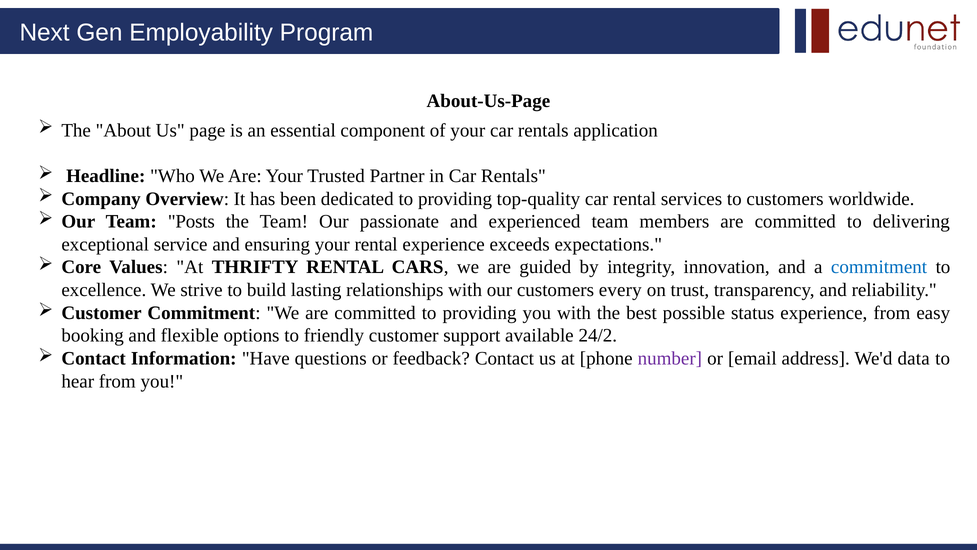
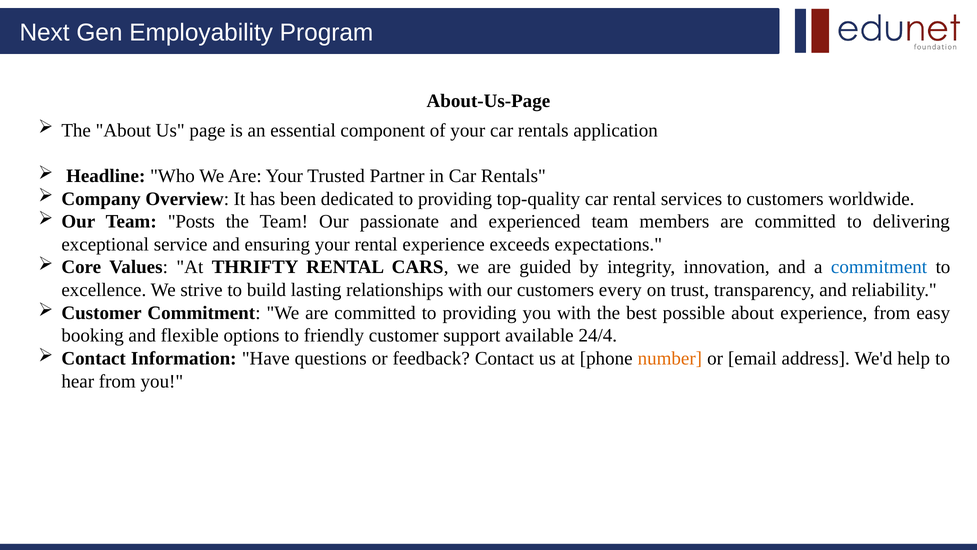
possible status: status -> about
24/2: 24/2 -> 24/4
number colour: purple -> orange
data: data -> help
